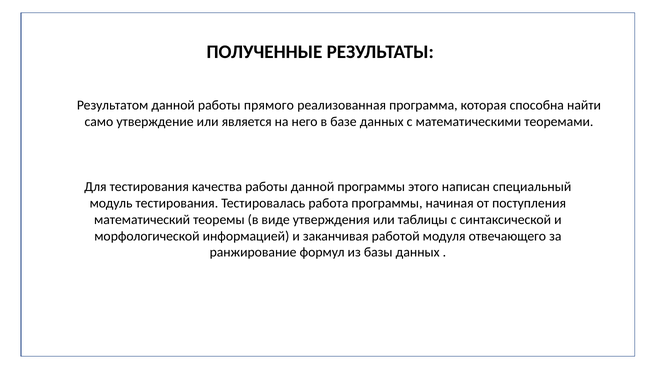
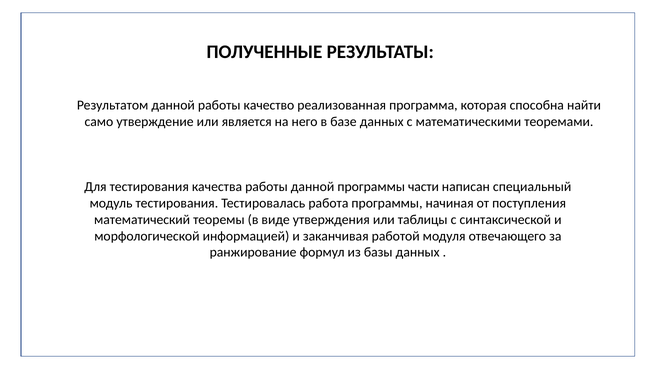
прямого: прямого -> качество
этого: этого -> части
